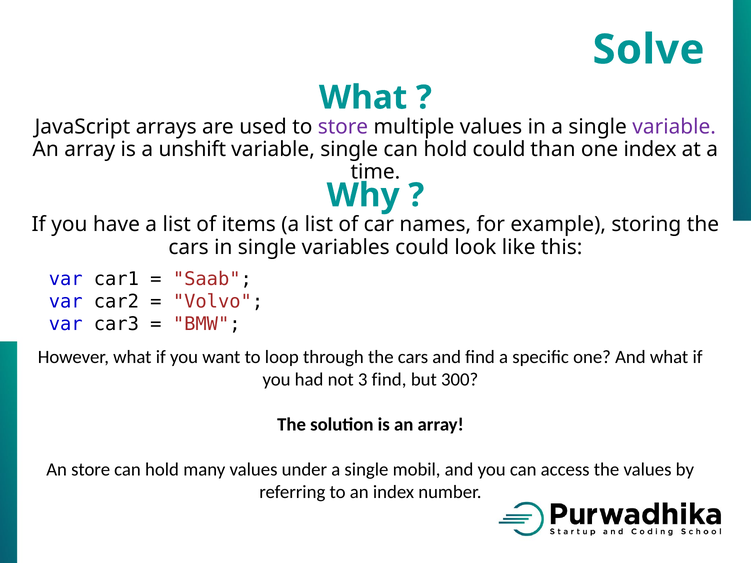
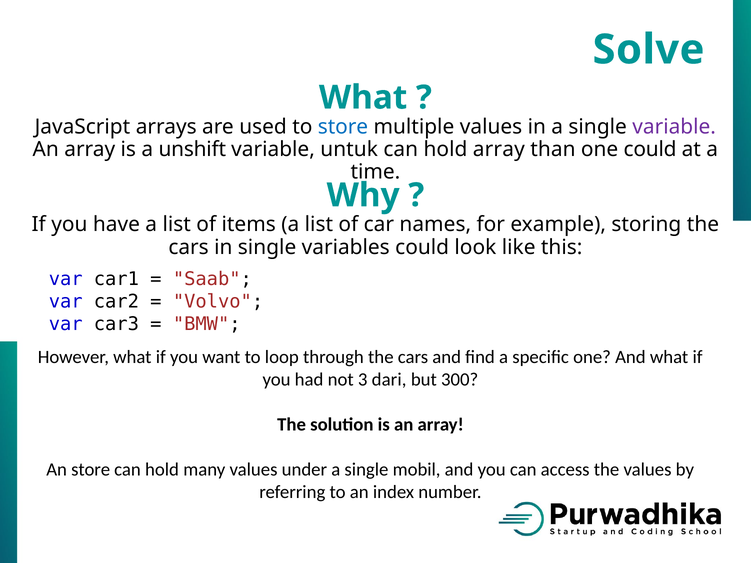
store at (343, 127) colour: purple -> blue
variable single: single -> untuk
hold could: could -> array
one index: index -> could
3 find: find -> dari
